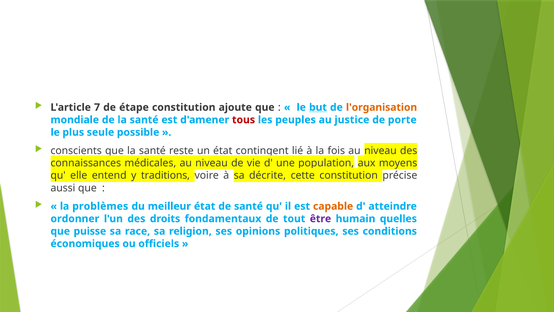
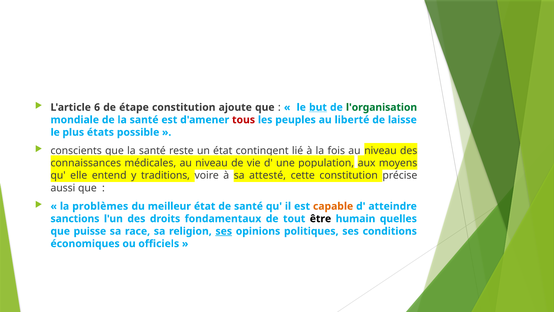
7: 7 -> 6
l'organisation colour: orange -> green
justice: justice -> liberté
porte: porte -> laisse
seule: seule -> états
décrite: décrite -> attesté
ordonner: ordonner -> sanctions
être colour: purple -> black
ses at (224, 231) underline: none -> present
